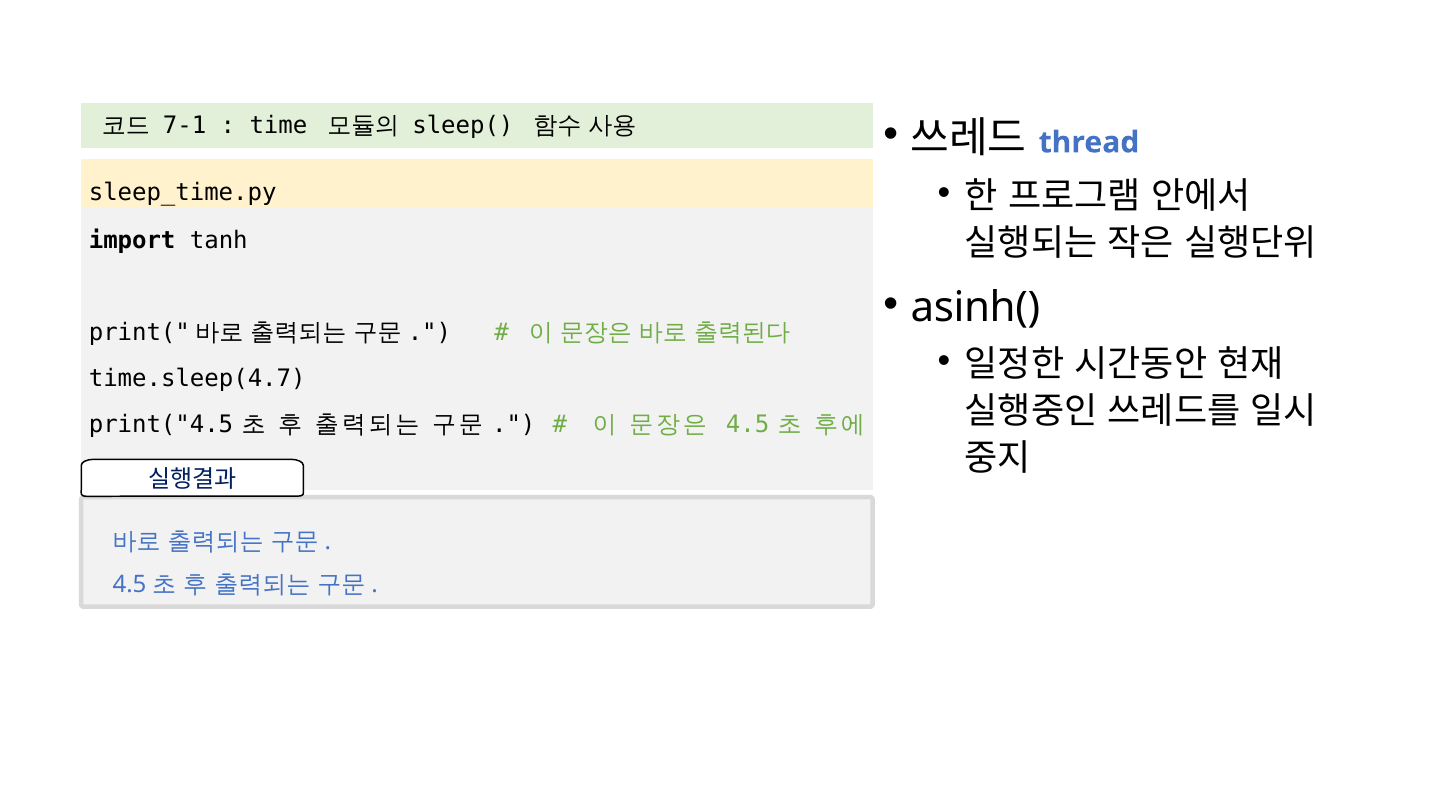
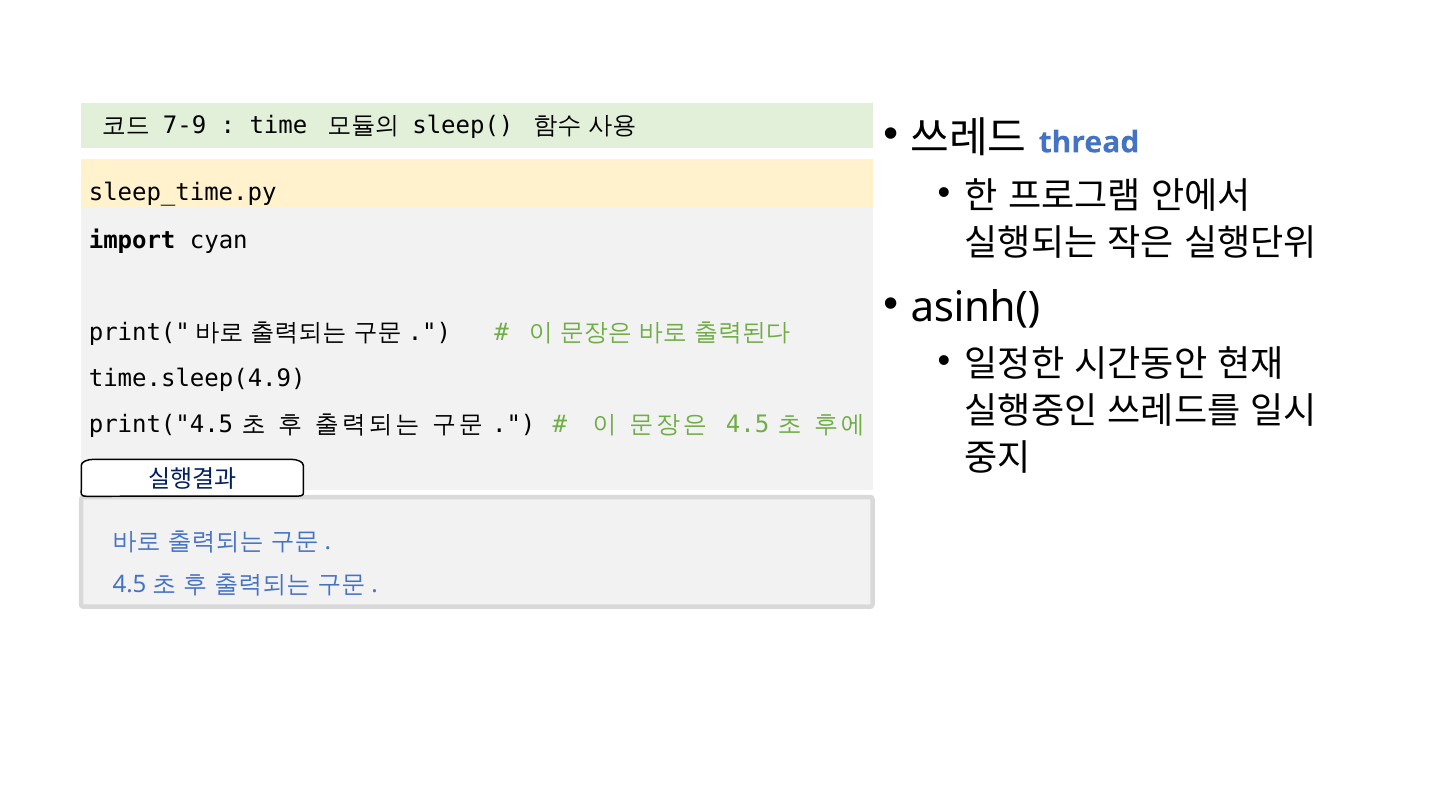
7-1: 7-1 -> 7-9
tanh: tanh -> cyan
time.sleep(4.7: time.sleep(4.7 -> time.sleep(4.9
